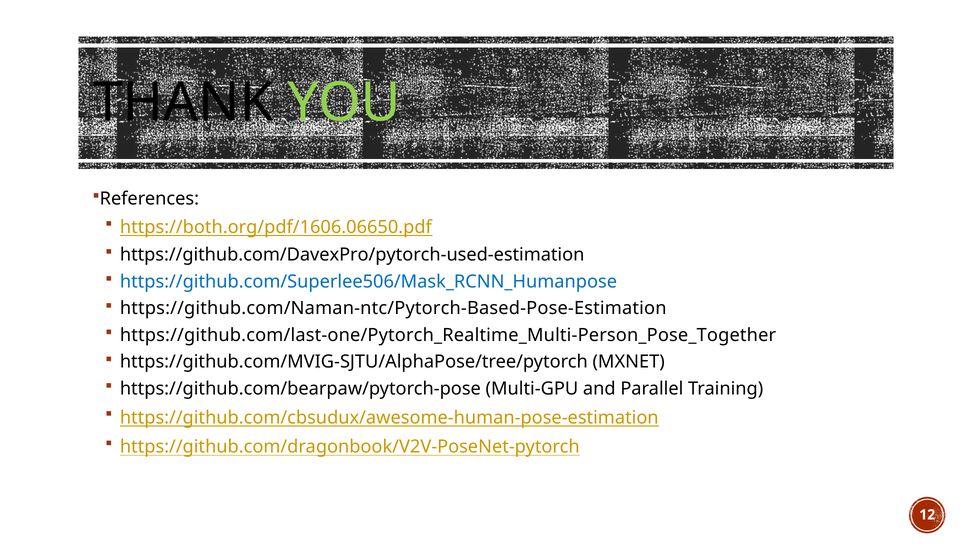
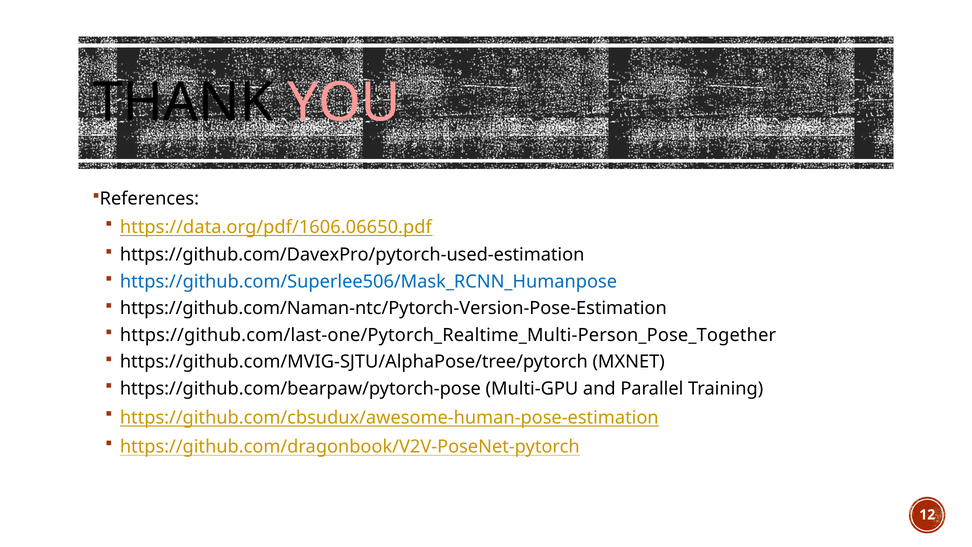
YOU colour: light green -> pink
https://both.org/pdf/1606.06650.pdf: https://both.org/pdf/1606.06650.pdf -> https://data.org/pdf/1606.06650.pdf
https://github.com/Naman-ntc/Pytorch-Based-Pose-Estimation: https://github.com/Naman-ntc/Pytorch-Based-Pose-Estimation -> https://github.com/Naman-ntc/Pytorch-Version-Pose-Estimation
